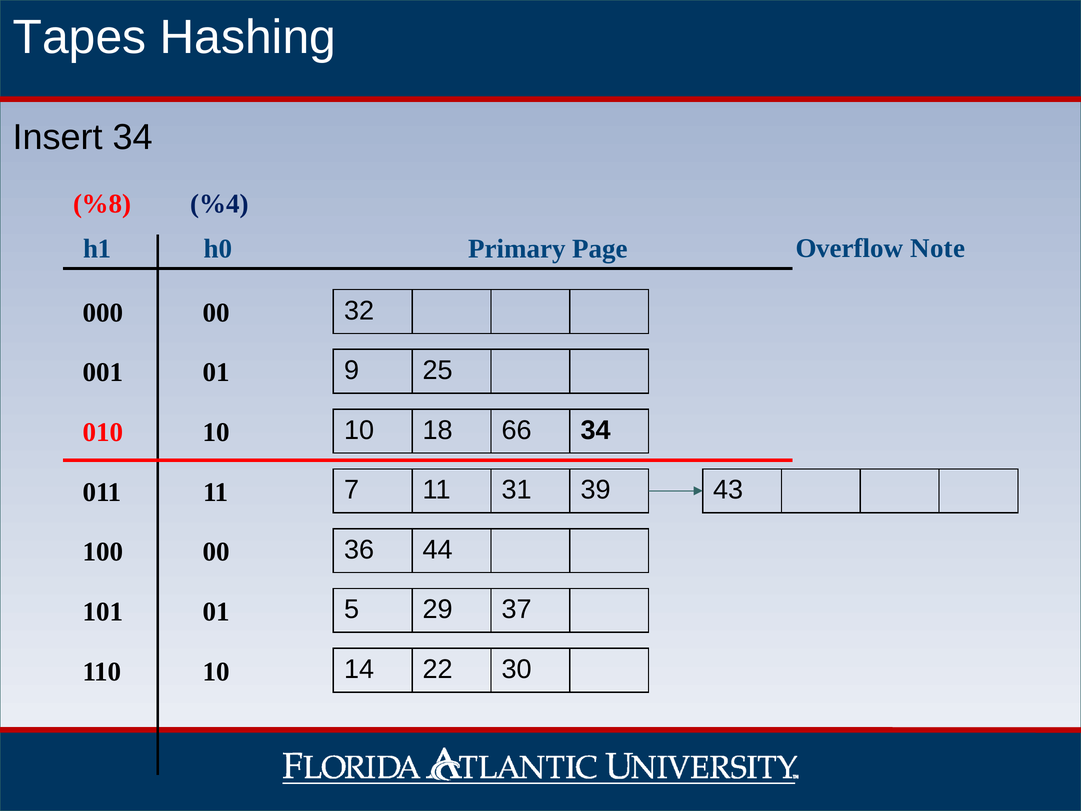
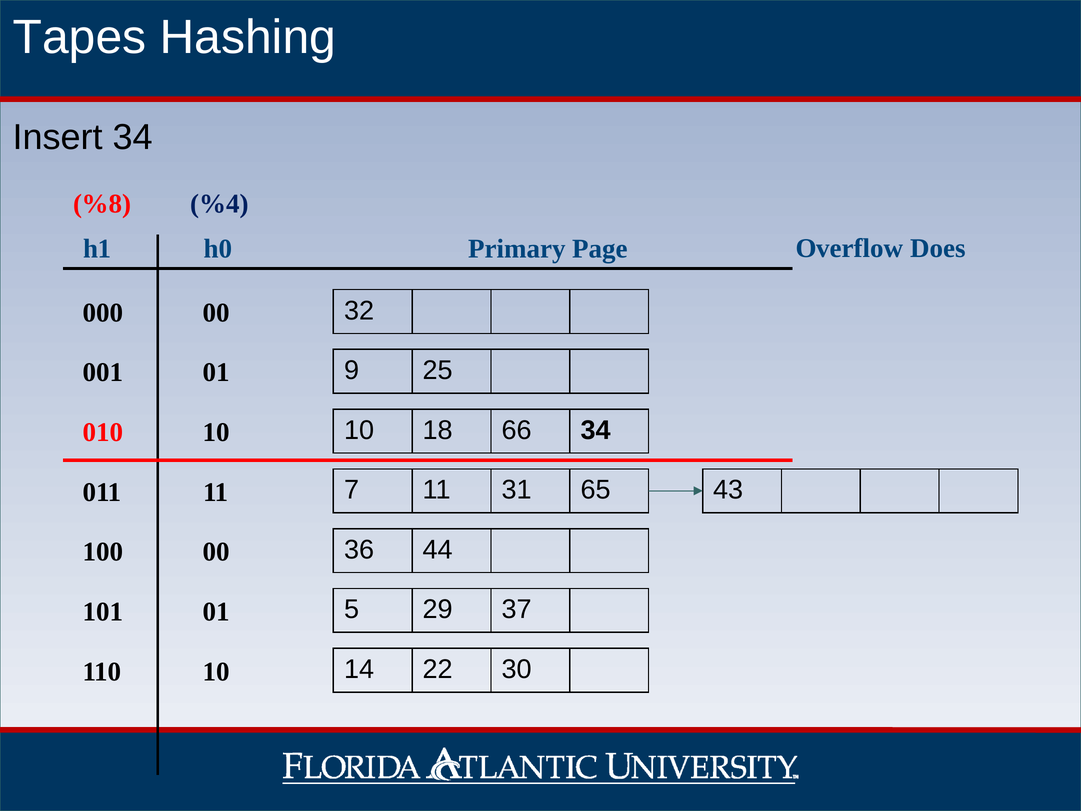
Note: Note -> Does
39: 39 -> 65
